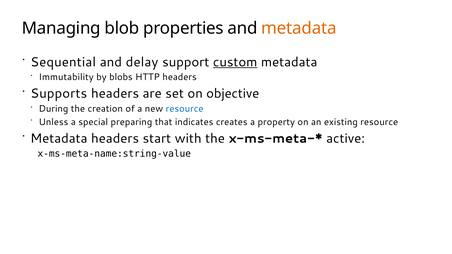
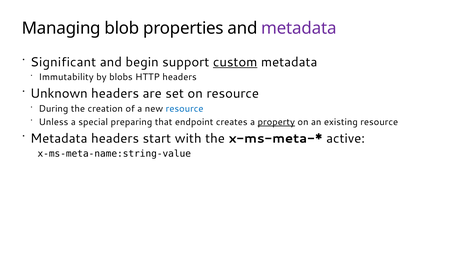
metadata at (299, 28) colour: orange -> purple
Sequential: Sequential -> Significant
delay: delay -> begin
Supports: Supports -> Unknown
on objective: objective -> resource
indicates: indicates -> endpoint
property underline: none -> present
